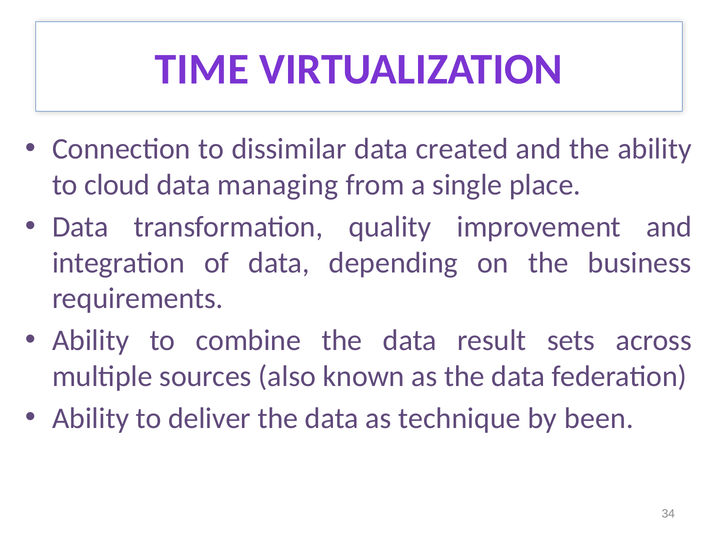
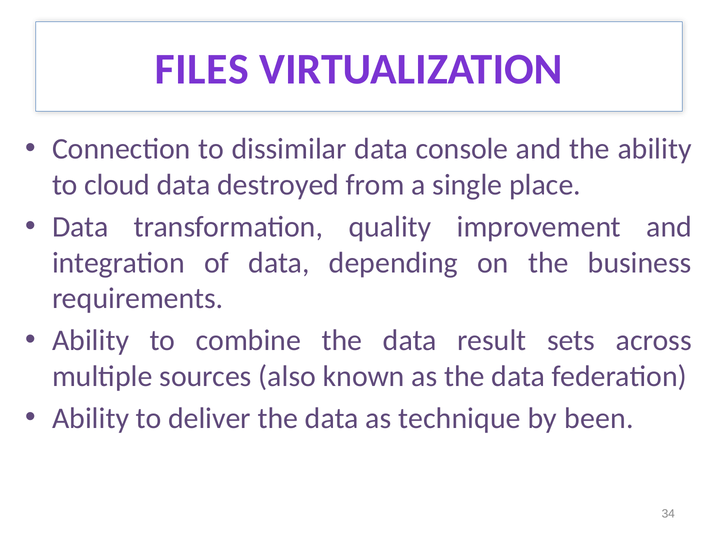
TIME: TIME -> FILES
created: created -> console
managing: managing -> destroyed
